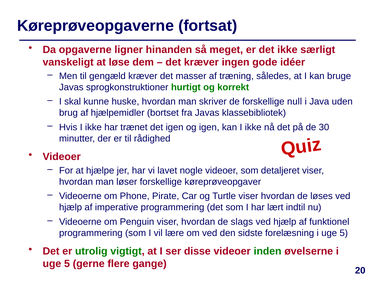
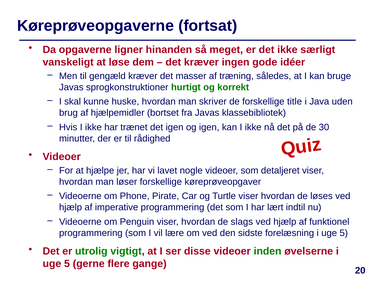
null: null -> title
